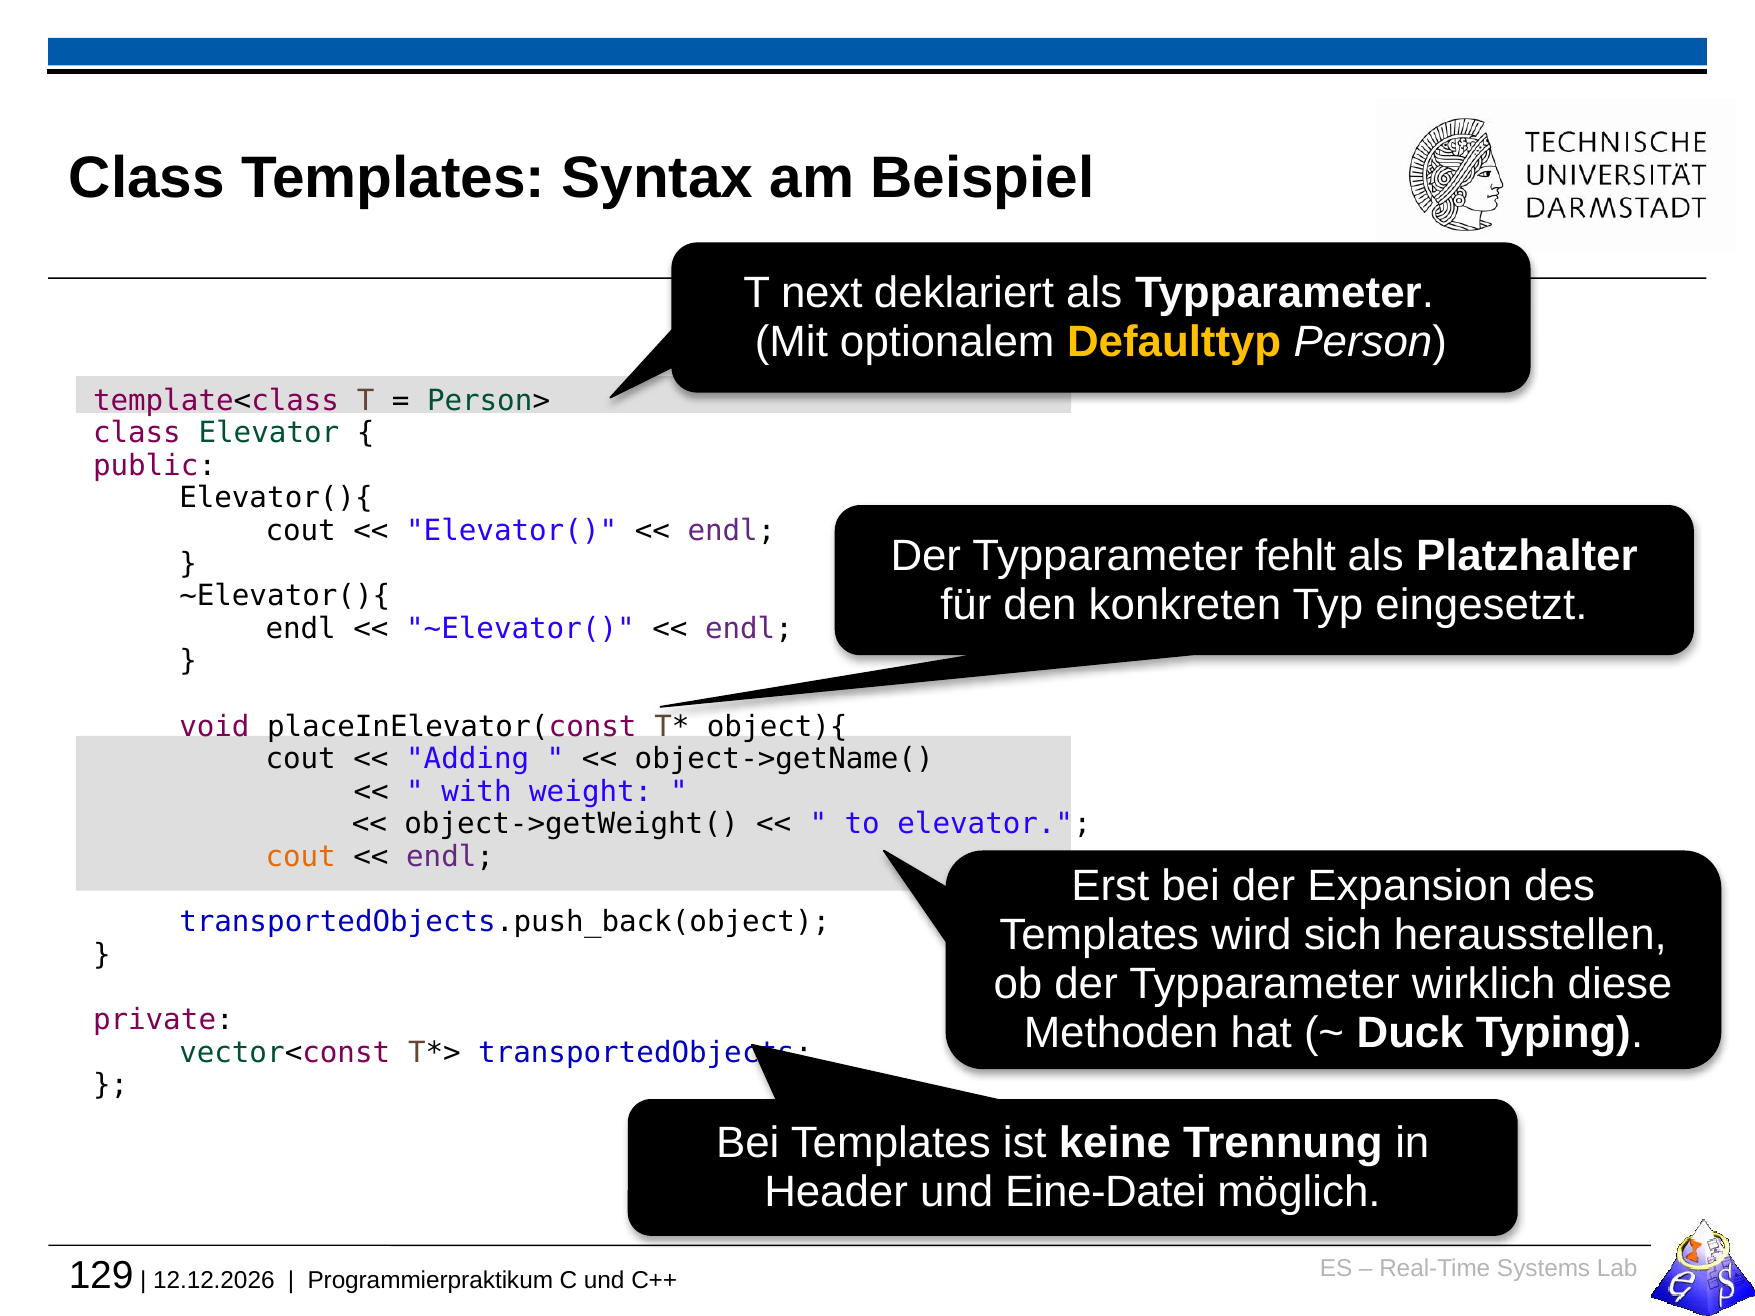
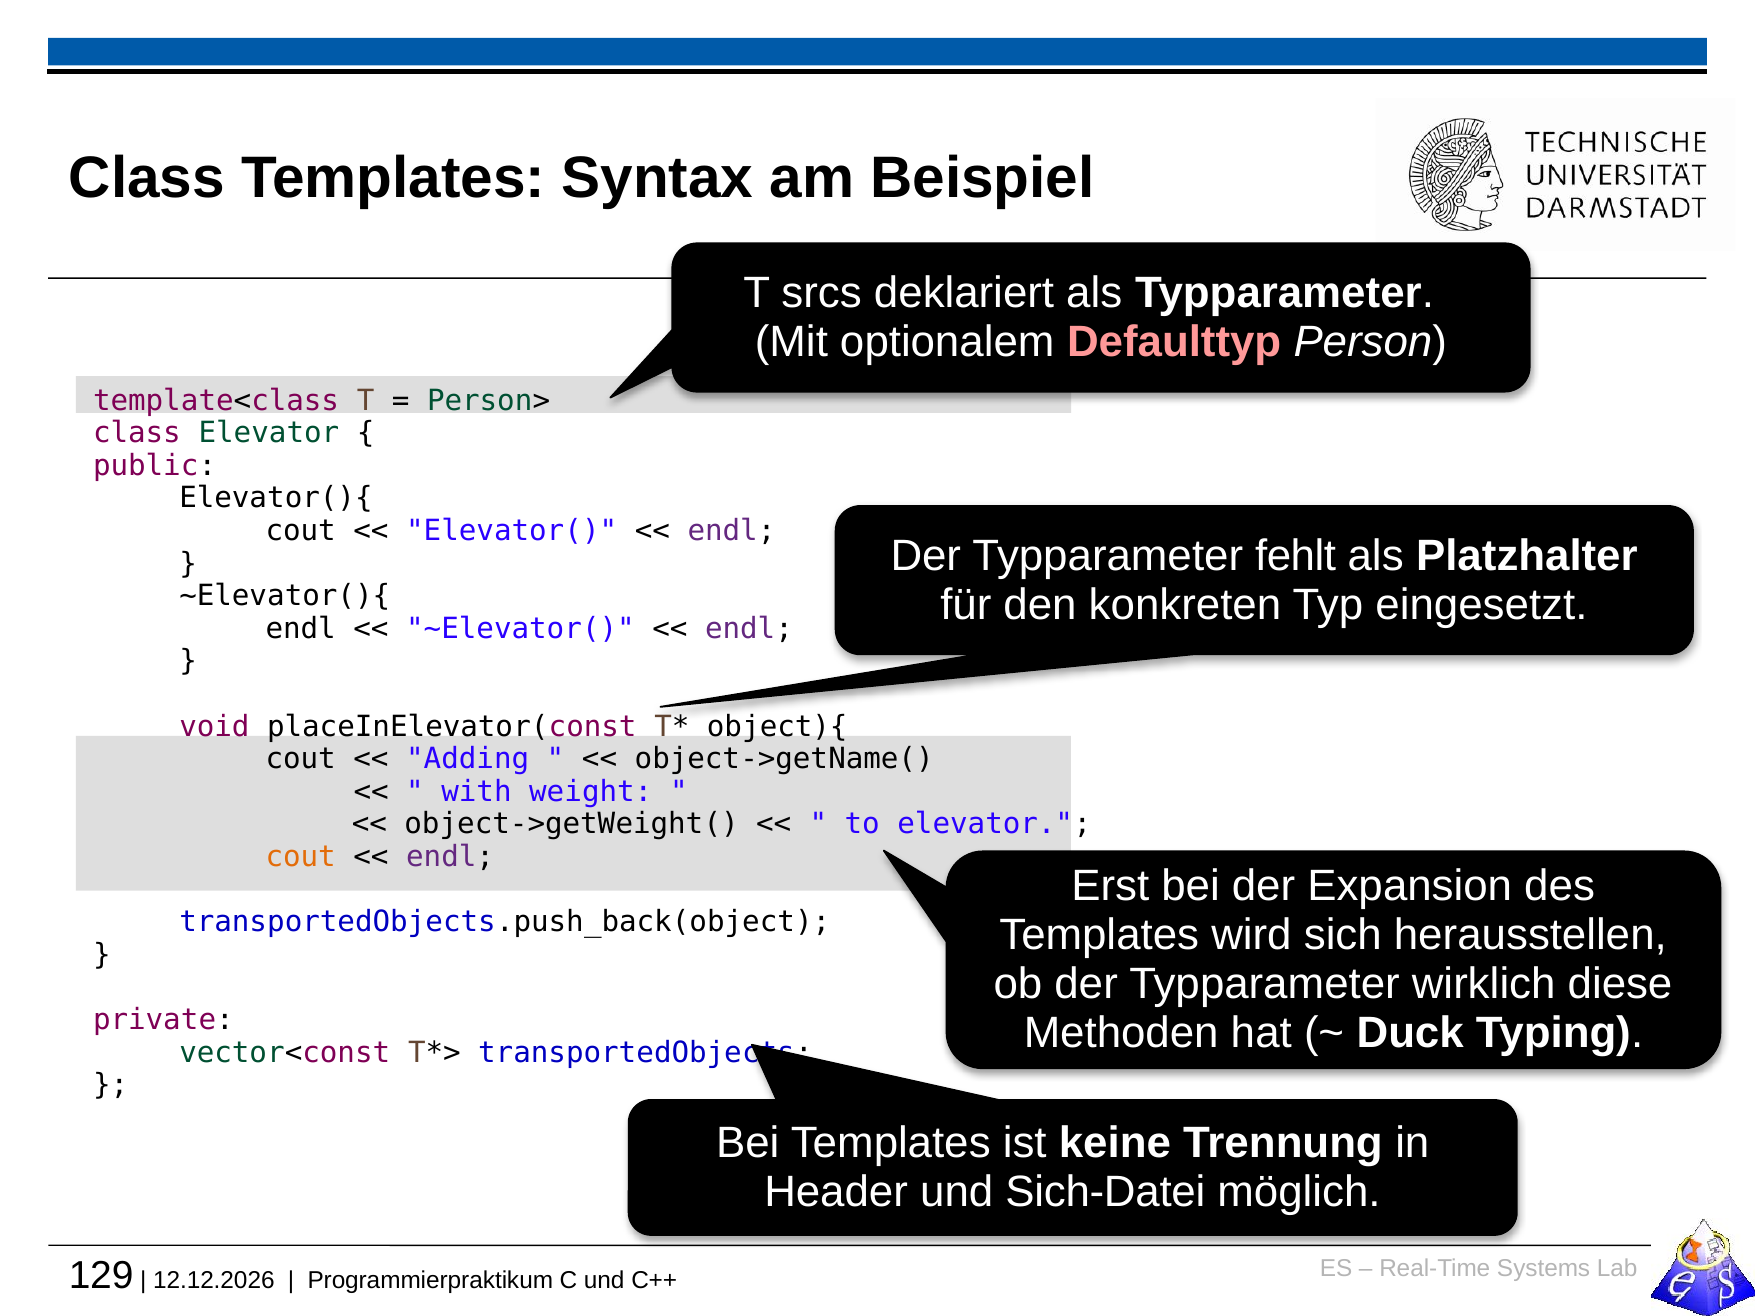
next: next -> srcs
Defaulttyp colour: yellow -> pink
Eine-Datei: Eine-Datei -> Sich-Datei
